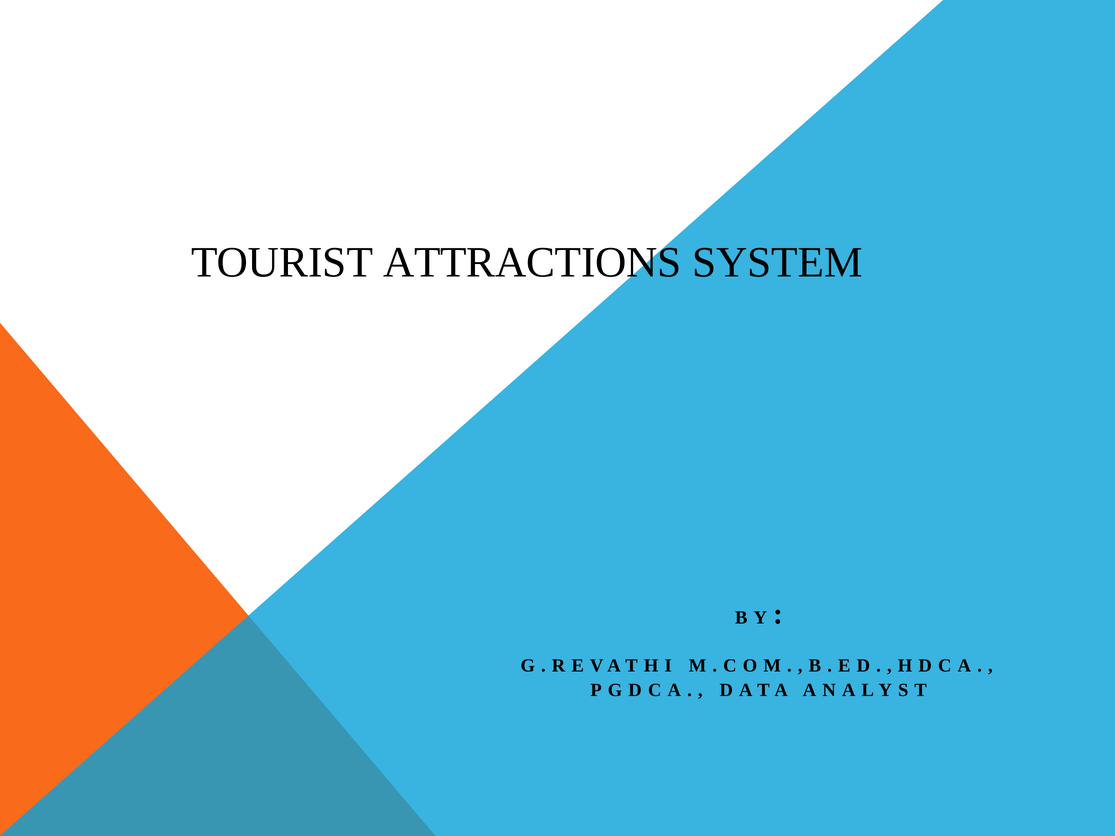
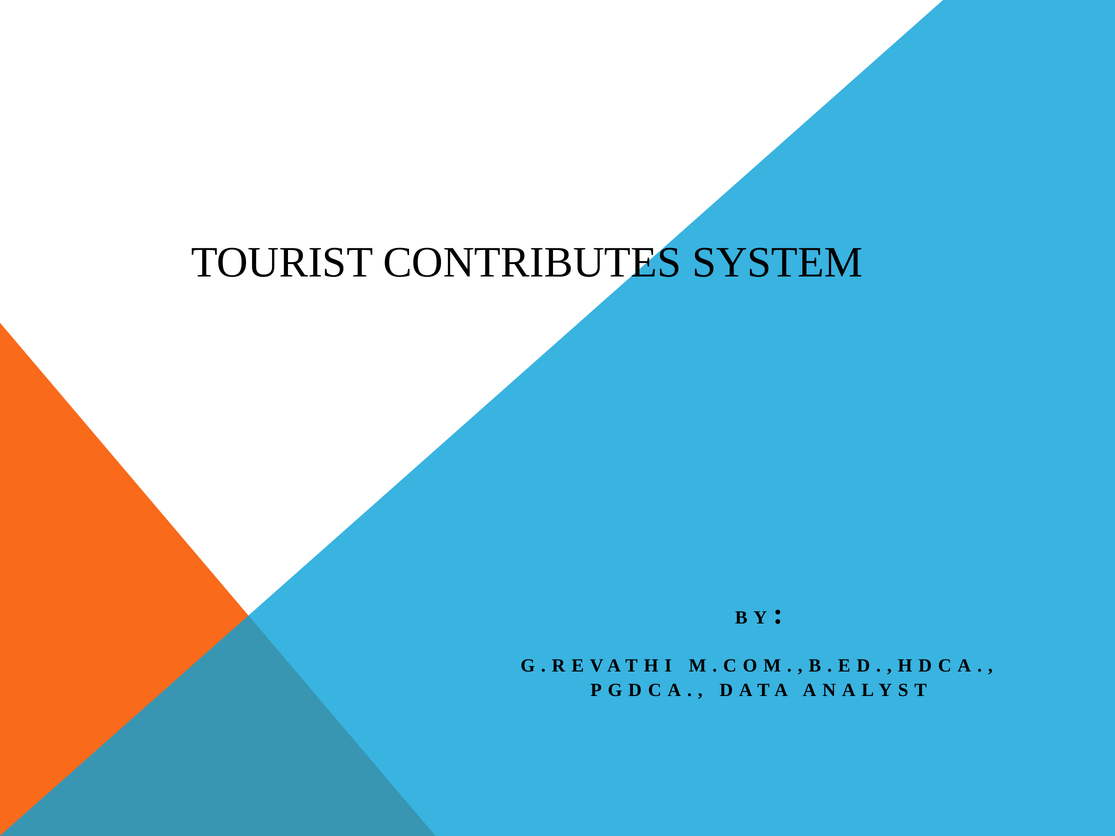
ATTRACTIONS: ATTRACTIONS -> CONTRIBUTES
